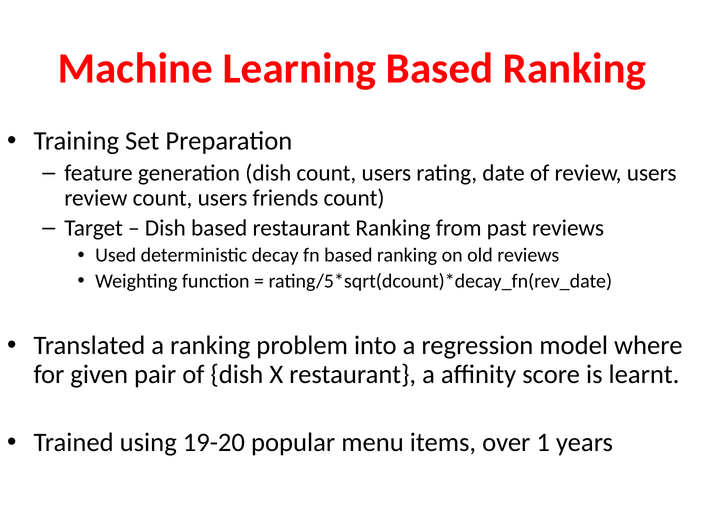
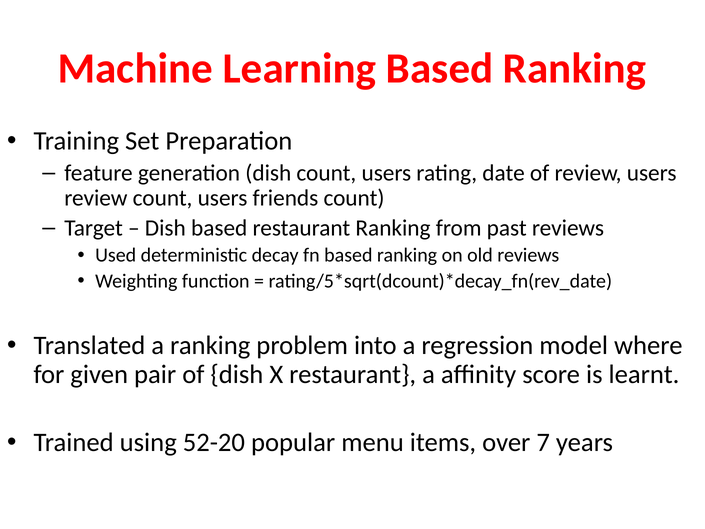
19-20: 19-20 -> 52-20
1: 1 -> 7
